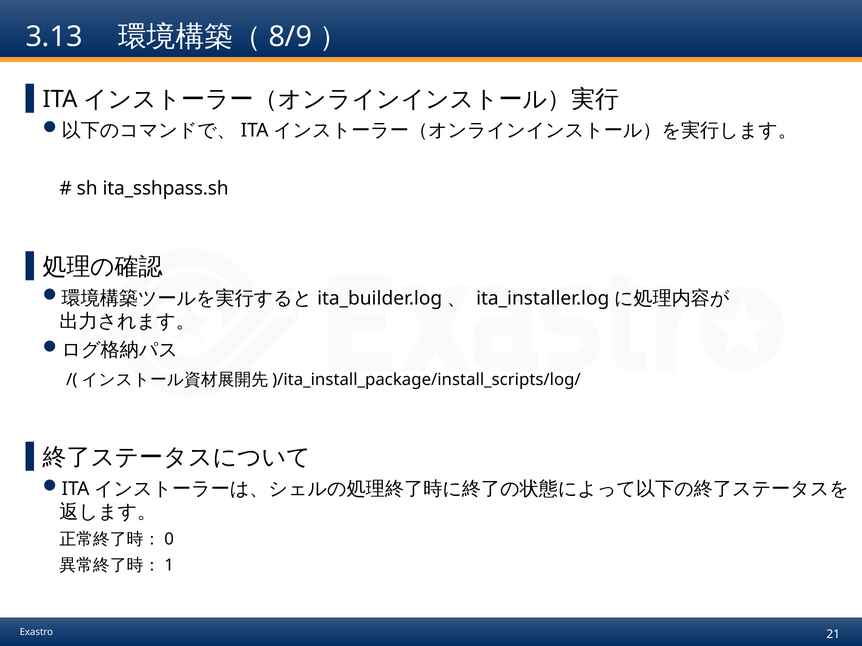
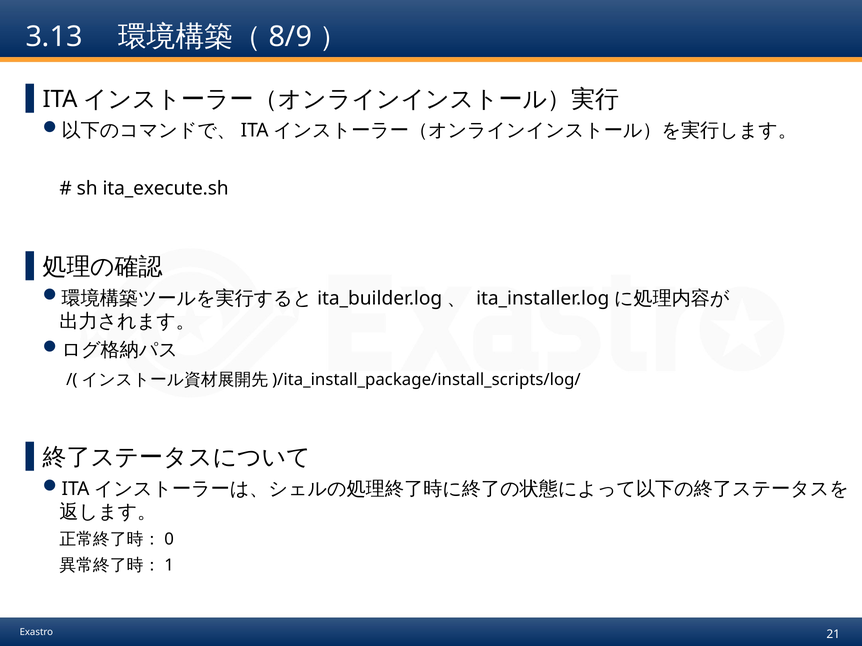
ita_sshpass.sh: ita_sshpass.sh -> ita_execute.sh
